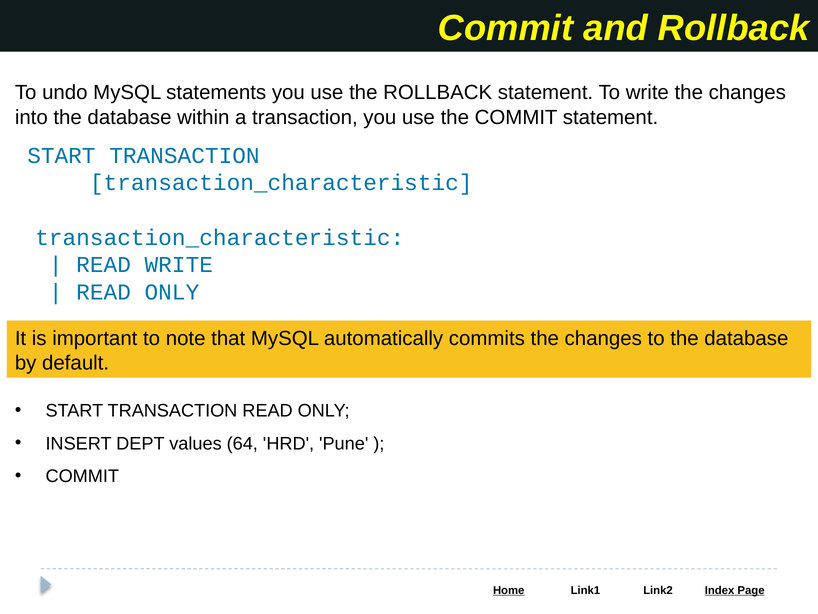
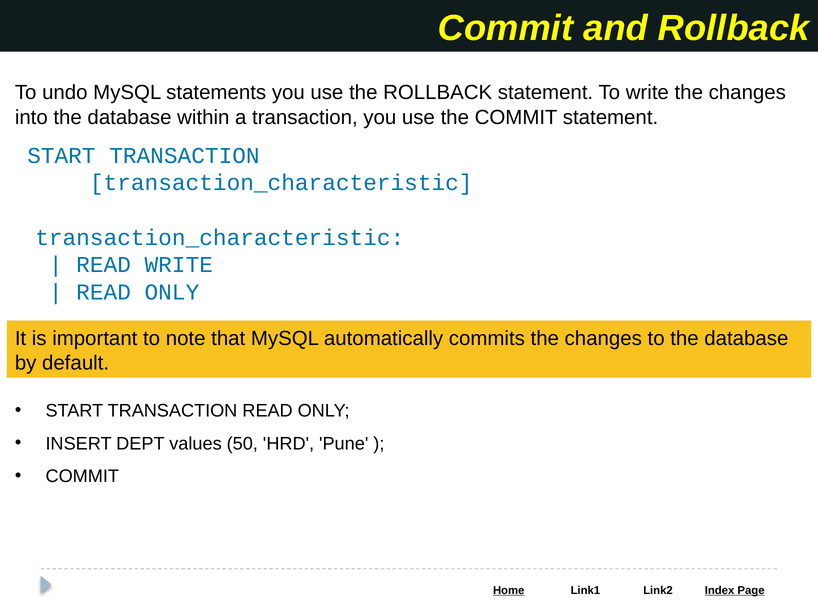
64: 64 -> 50
